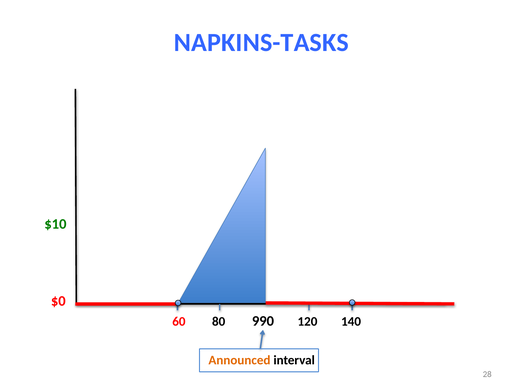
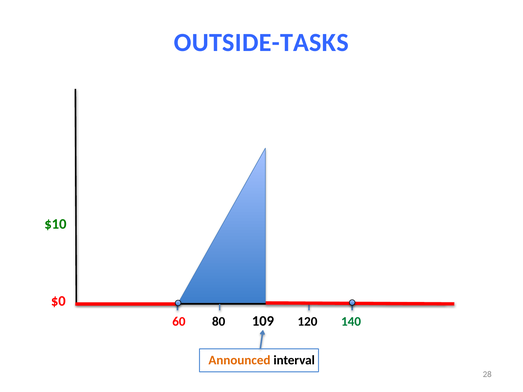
NAPKINS-TASKS: NAPKINS-TASKS -> OUTSIDE-TASKS
990: 990 -> 109
140 colour: black -> green
